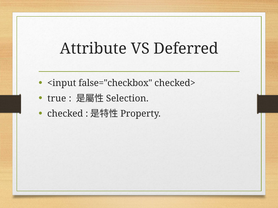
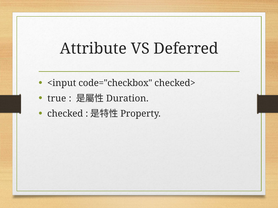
false="checkbox: false="checkbox -> code="checkbox
Selection: Selection -> Duration
